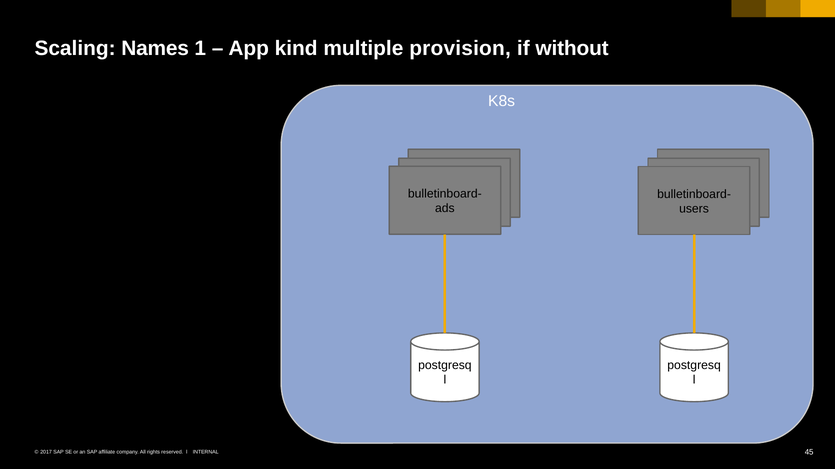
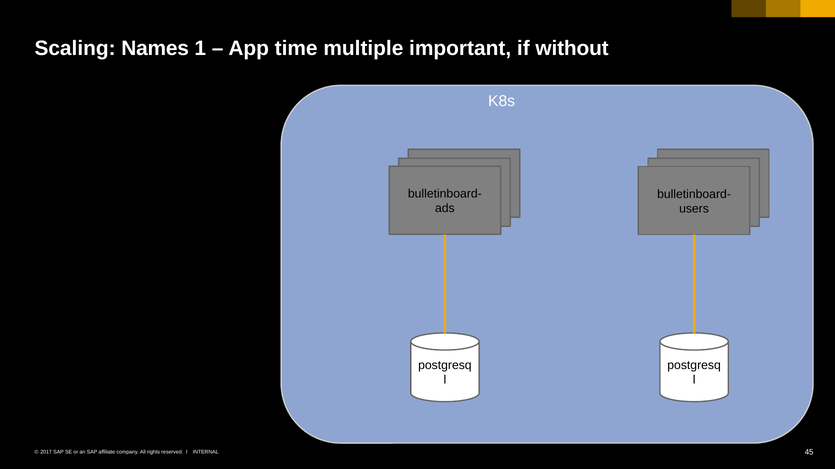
kind: kind -> time
provision: provision -> important
